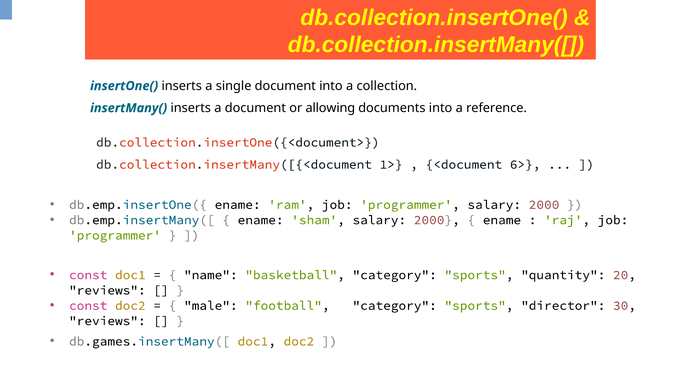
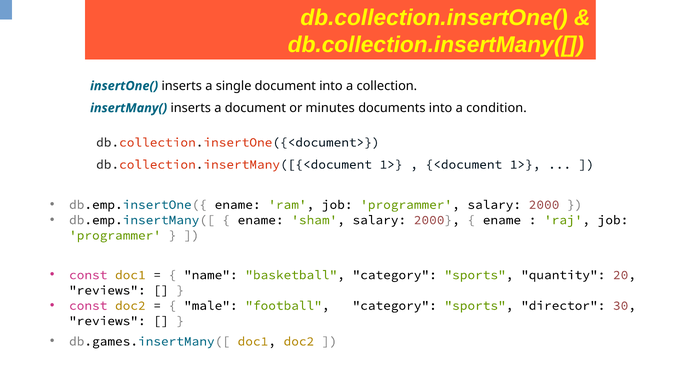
allowing: allowing -> minutes
reference: reference -> condition
<document 6>: 6> -> 1>
